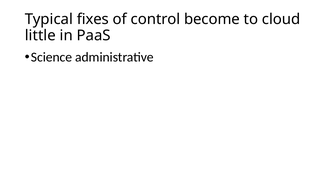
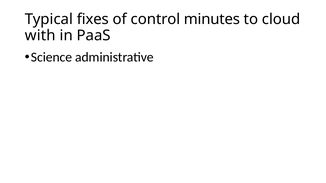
become: become -> minutes
little: little -> with
